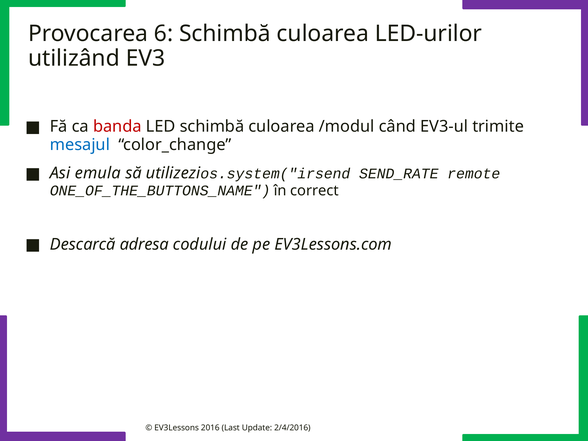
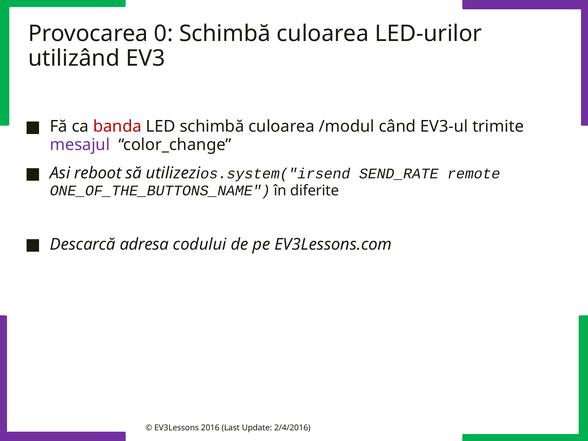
6: 6 -> 0
mesajul colour: blue -> purple
emula: emula -> reboot
correct: correct -> diferite
